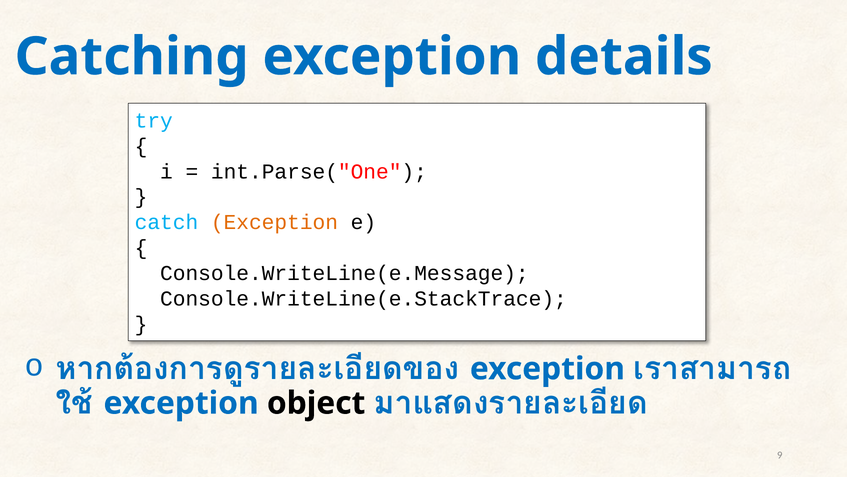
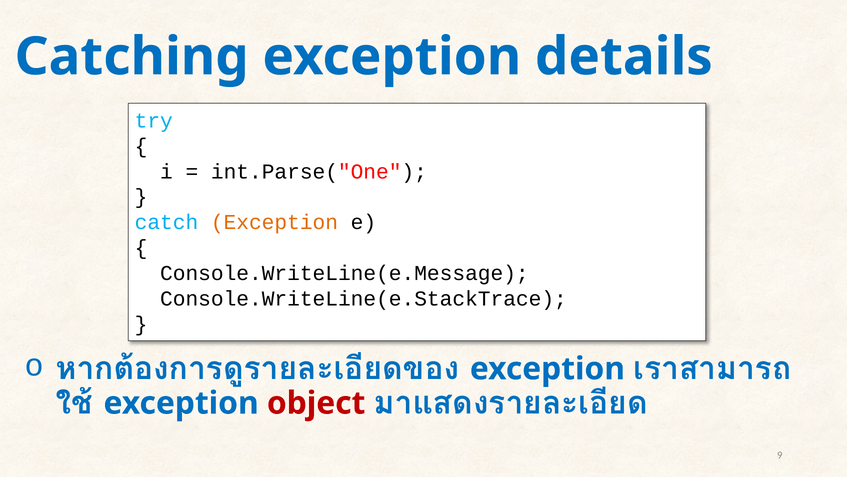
object colour: black -> red
